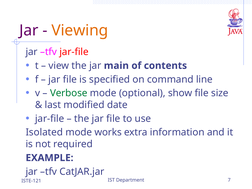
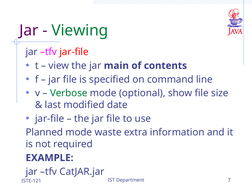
Viewing colour: orange -> green
Isolated: Isolated -> Planned
works: works -> waste
